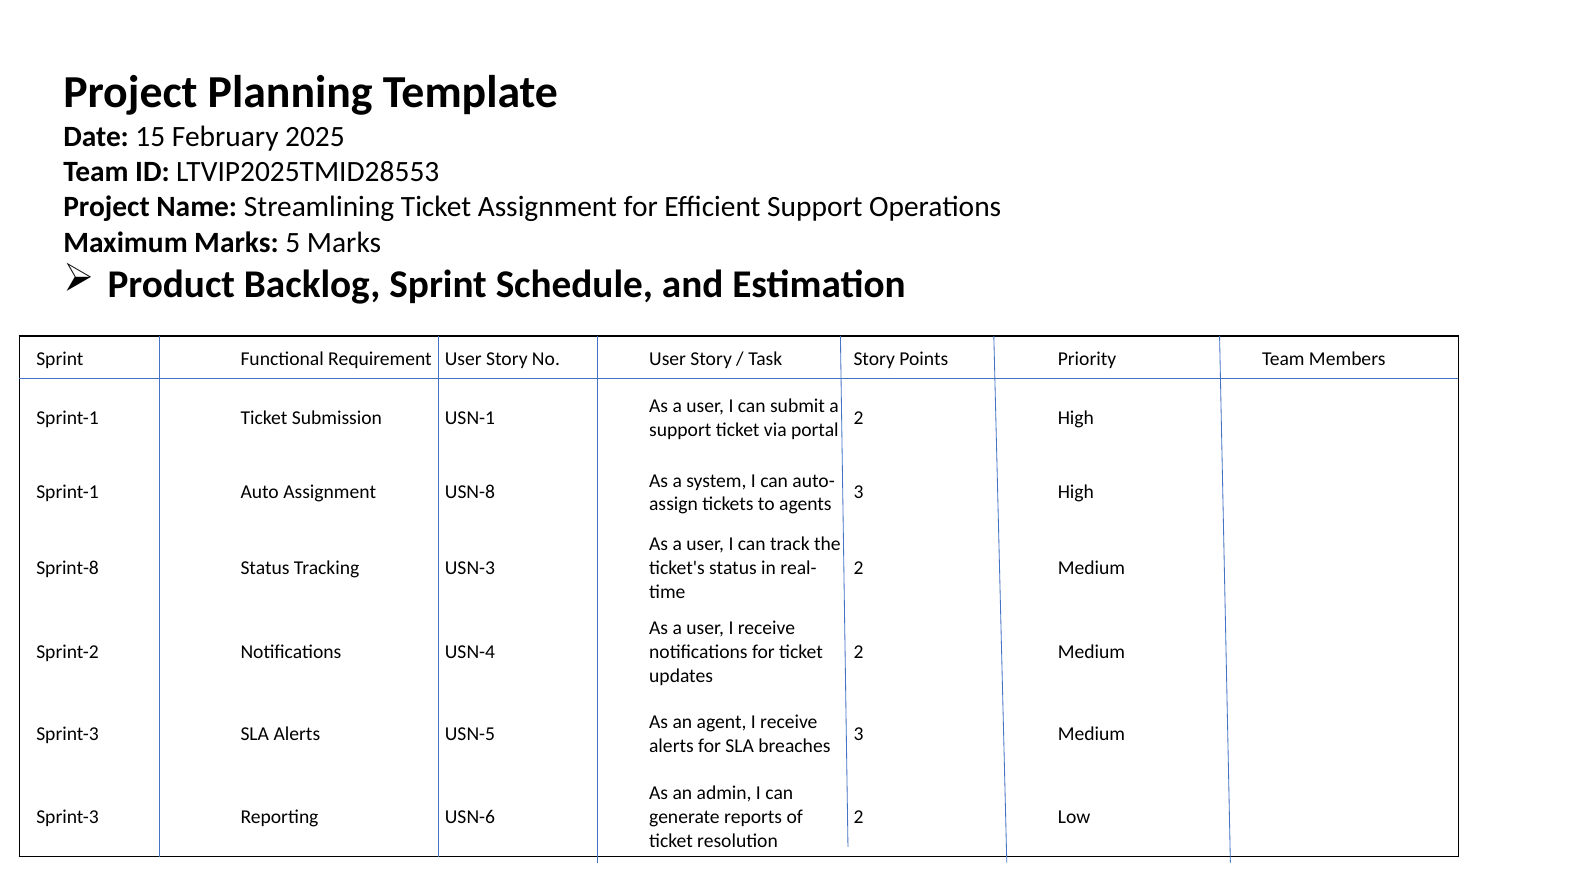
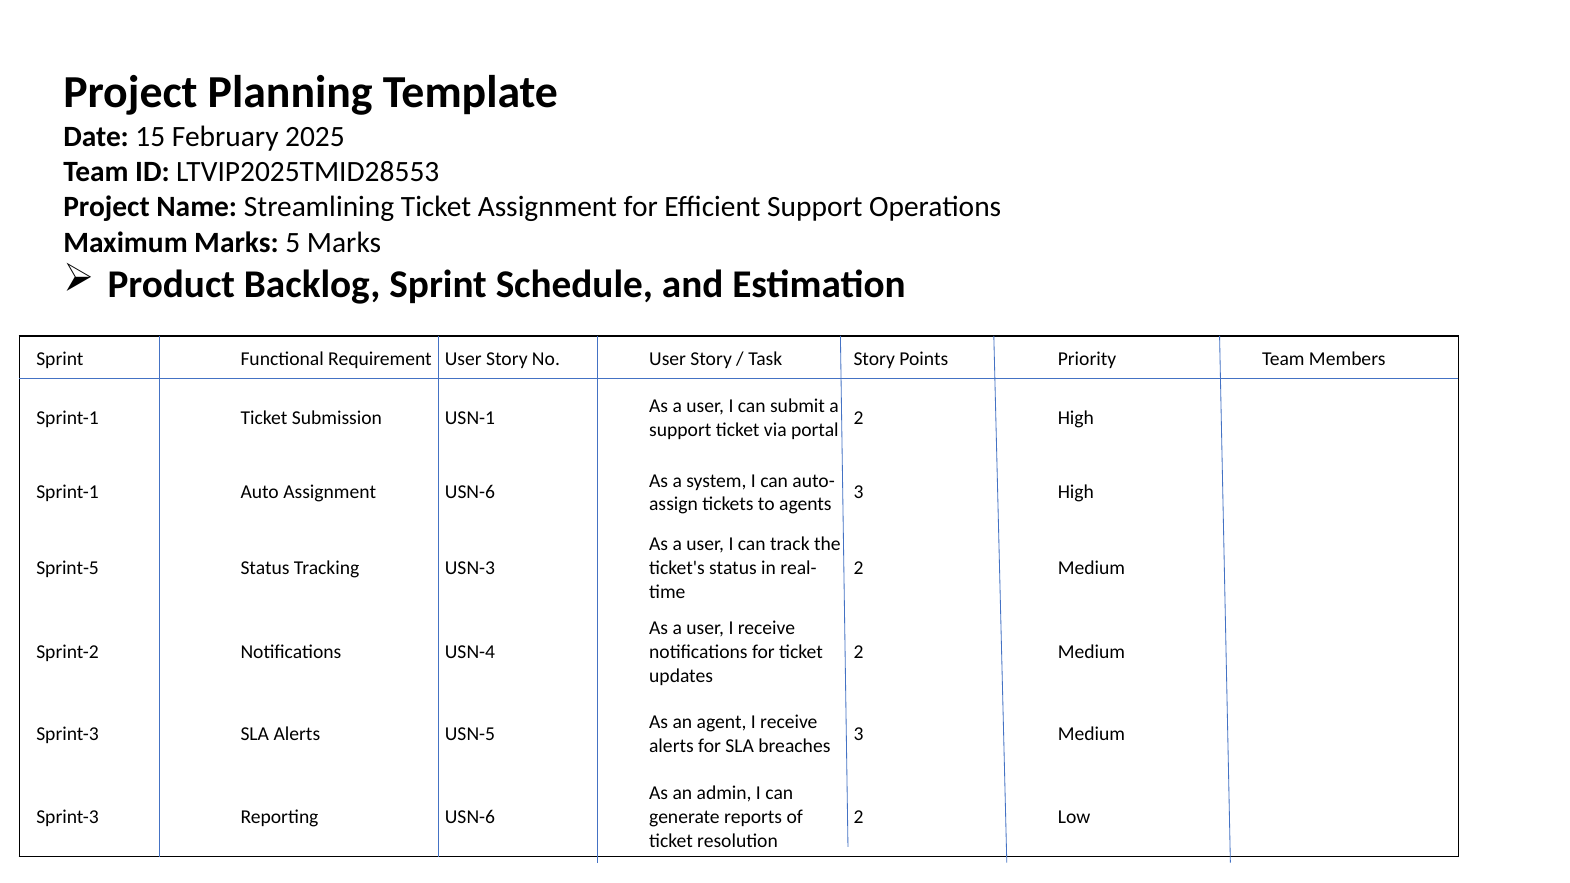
Assignment USN-8: USN-8 -> USN-6
Sprint-8: Sprint-8 -> Sprint-5
